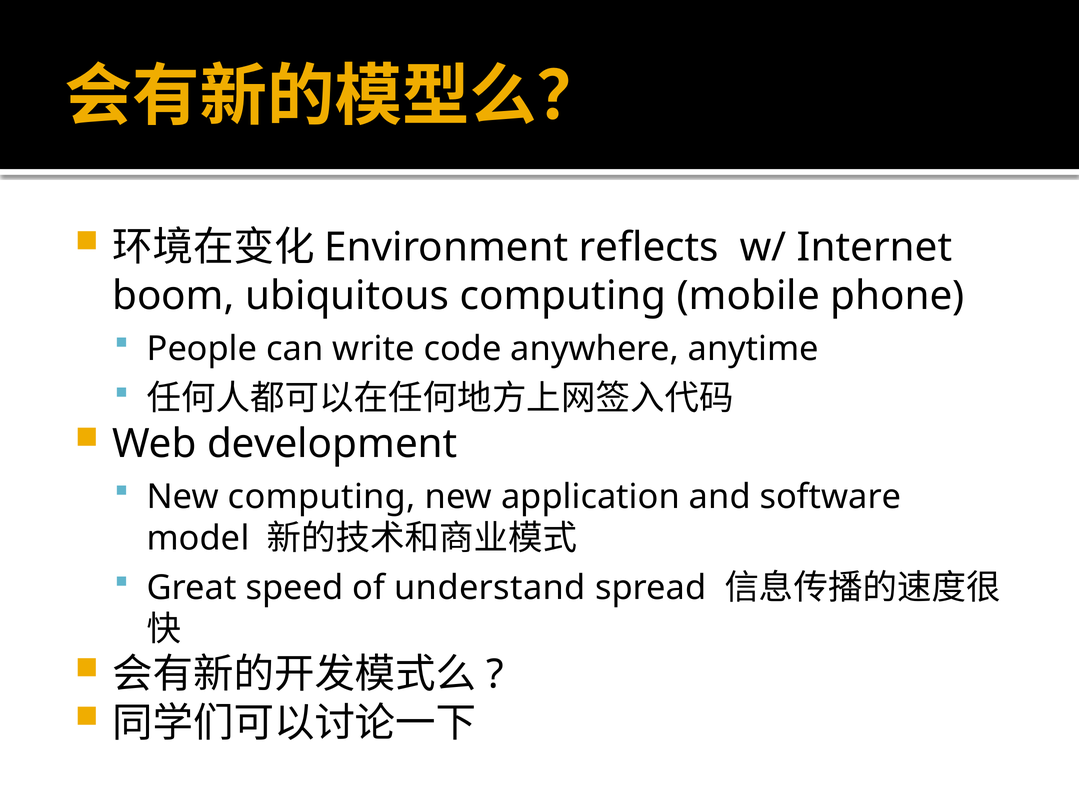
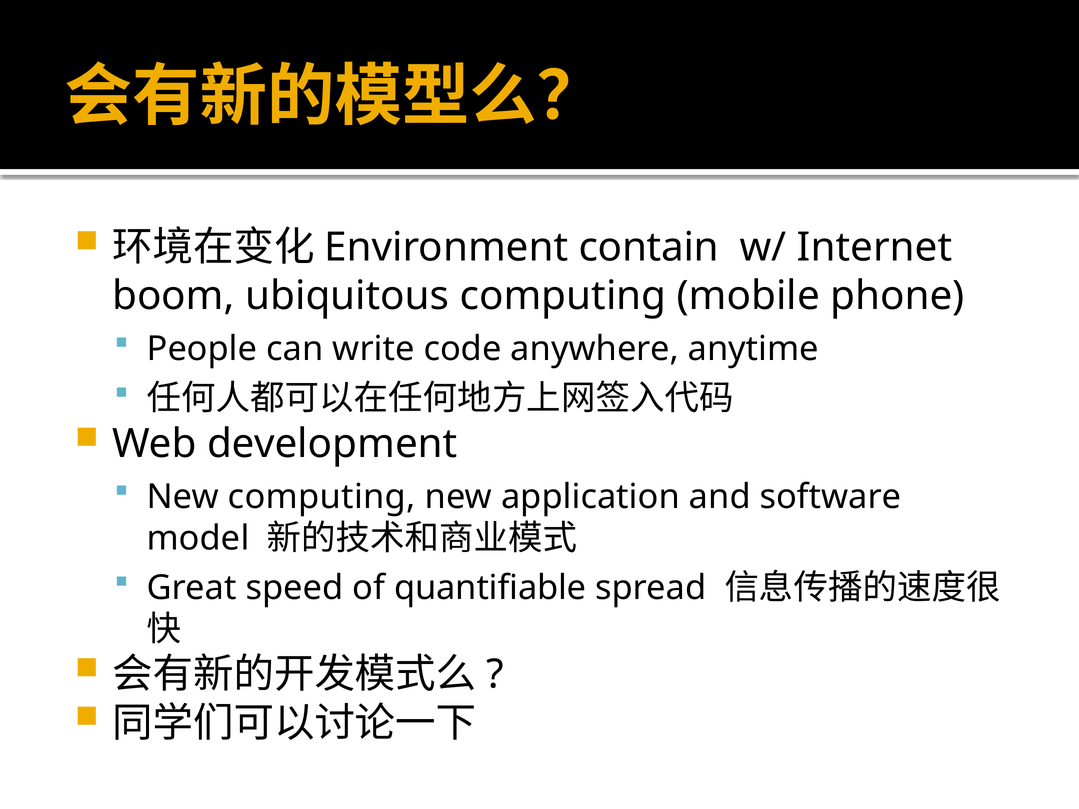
reflects: reflects -> contain
understand: understand -> quantifiable
